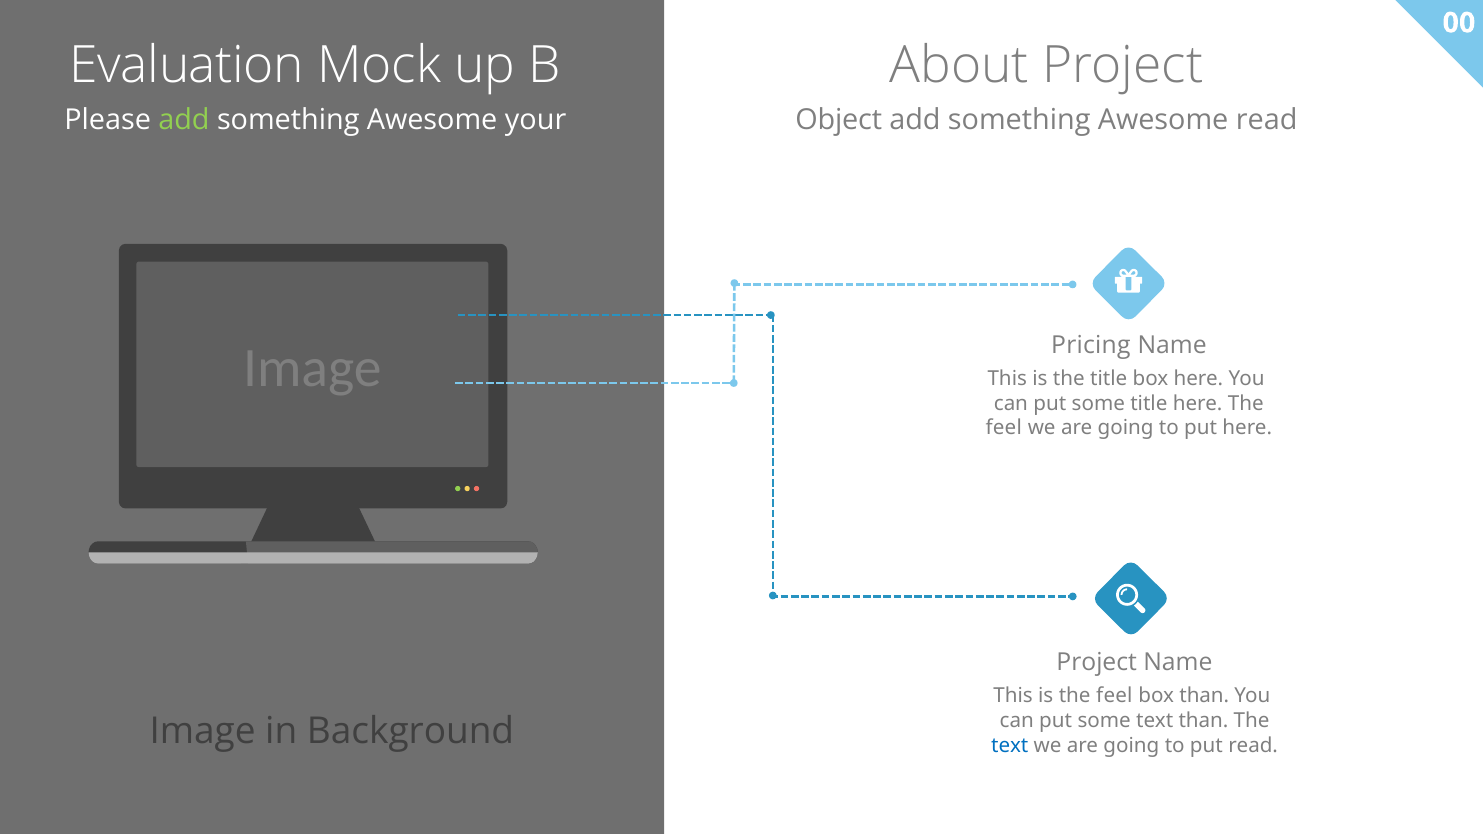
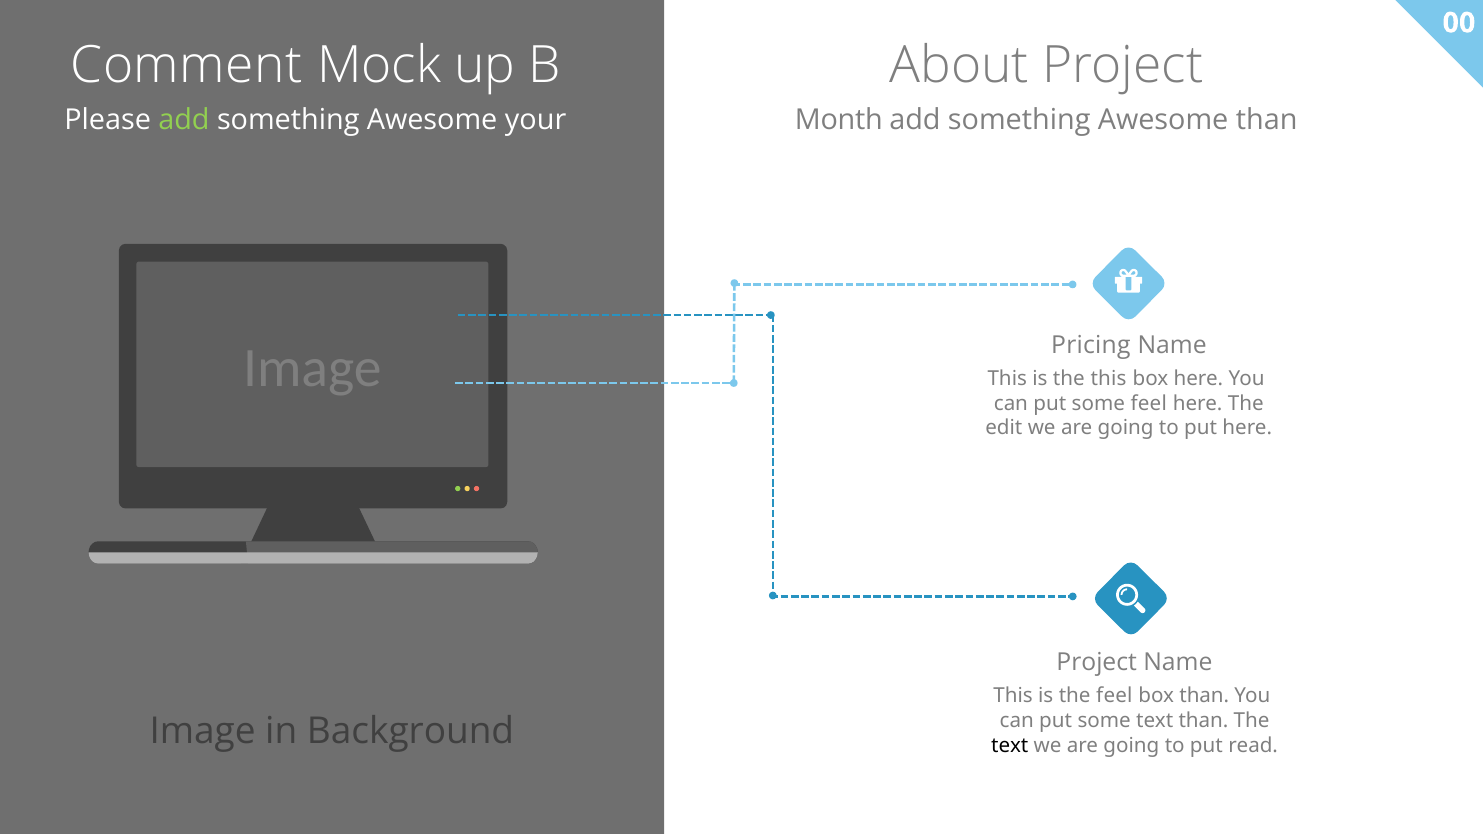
Evaluation: Evaluation -> Comment
Object: Object -> Month
Awesome read: read -> than
the title: title -> this
some title: title -> feel
feel at (1004, 428): feel -> edit
text at (1010, 745) colour: blue -> black
